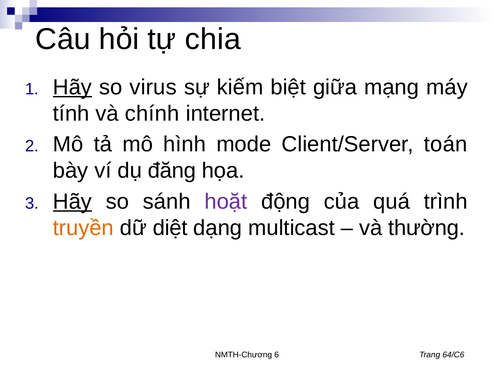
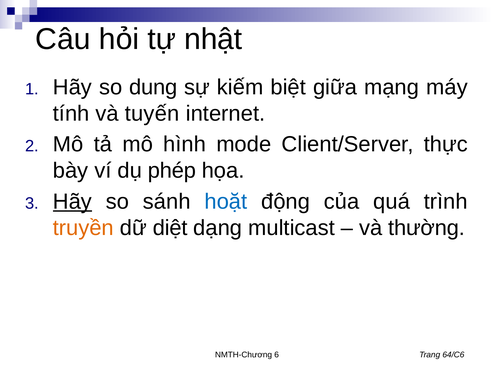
chia: chia -> nhật
Hãy at (72, 87) underline: present -> none
virus: virus -> dung
chính: chính -> tuyến
toán: toán -> thực
đăng: đăng -> phép
hoặt colour: purple -> blue
